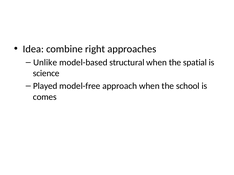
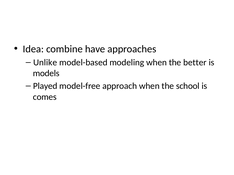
right: right -> have
structural: structural -> modeling
spatial: spatial -> better
science: science -> models
